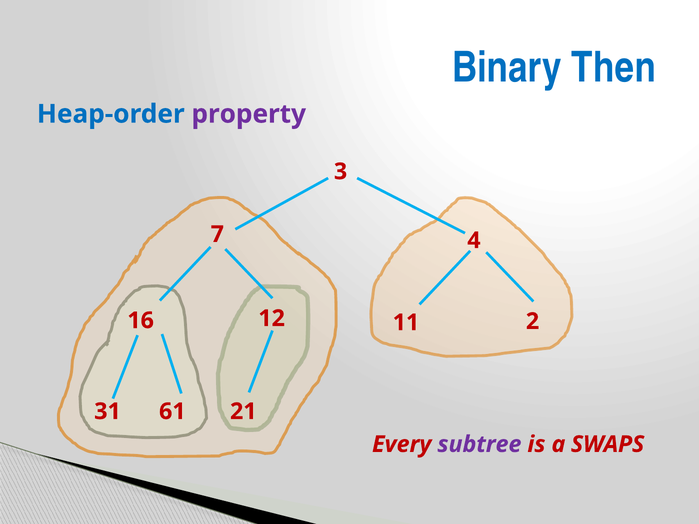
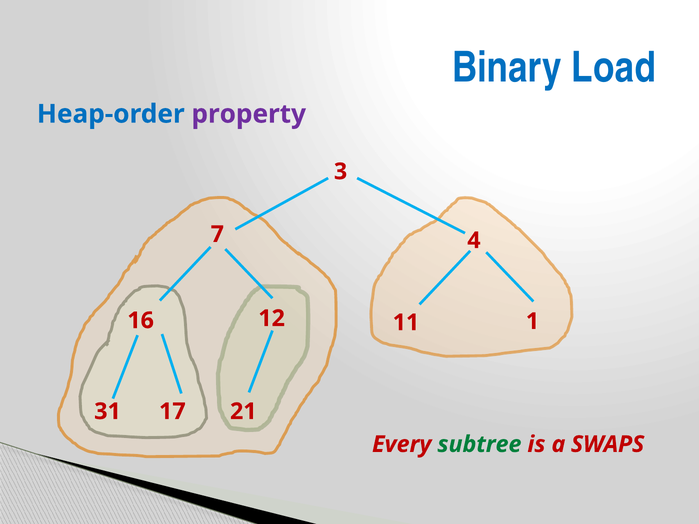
Then: Then -> Load
2: 2 -> 1
61: 61 -> 17
subtree colour: purple -> green
